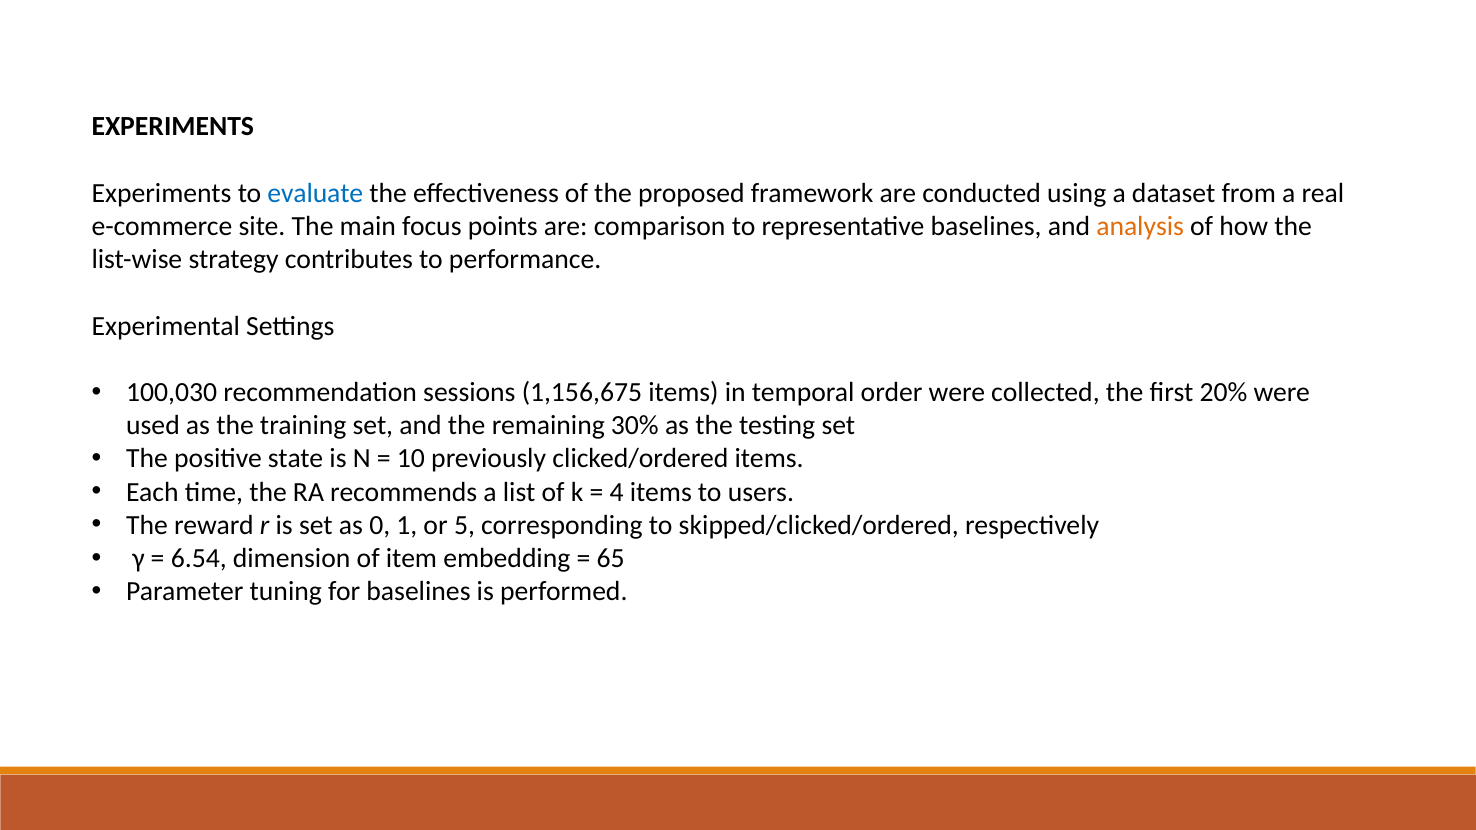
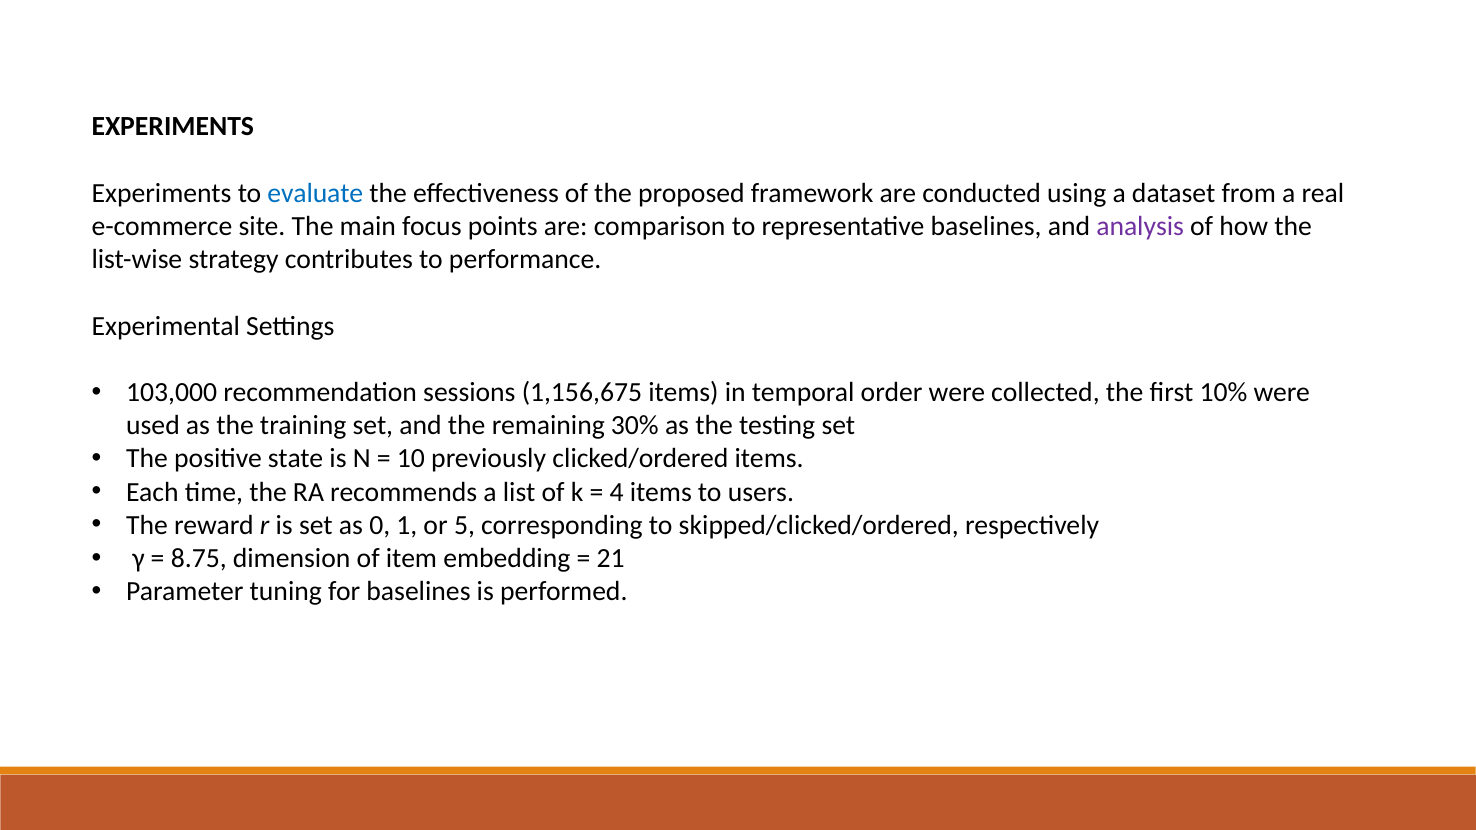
analysis colour: orange -> purple
100,030: 100,030 -> 103,000
20%: 20% -> 10%
6.54: 6.54 -> 8.75
65: 65 -> 21
